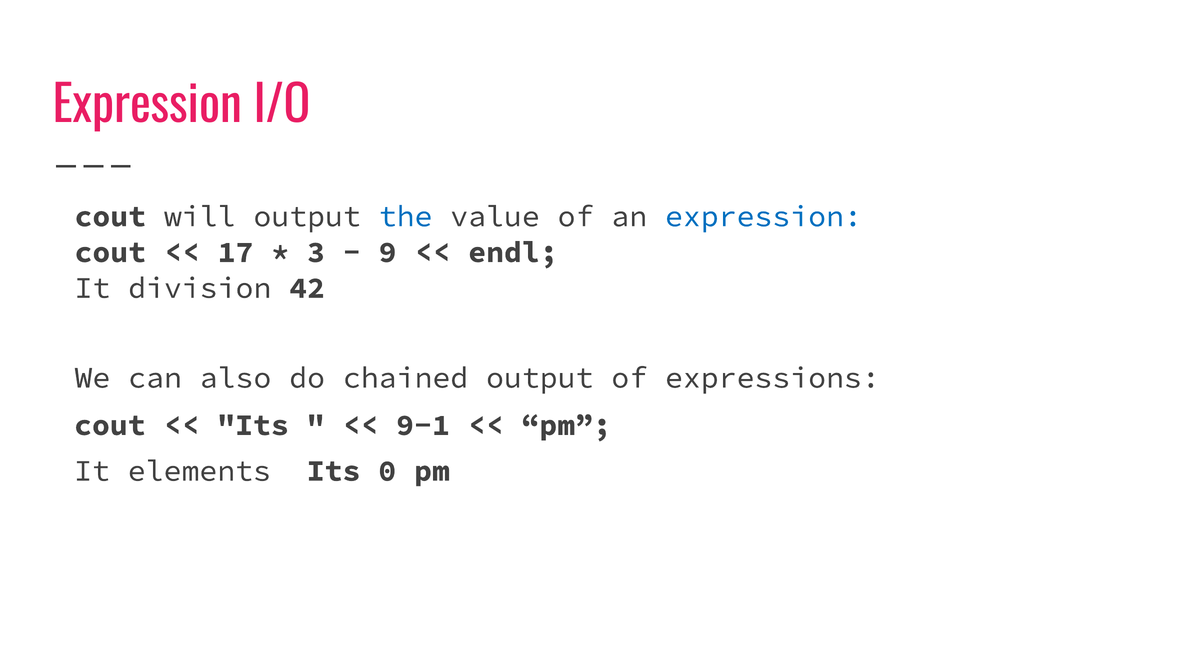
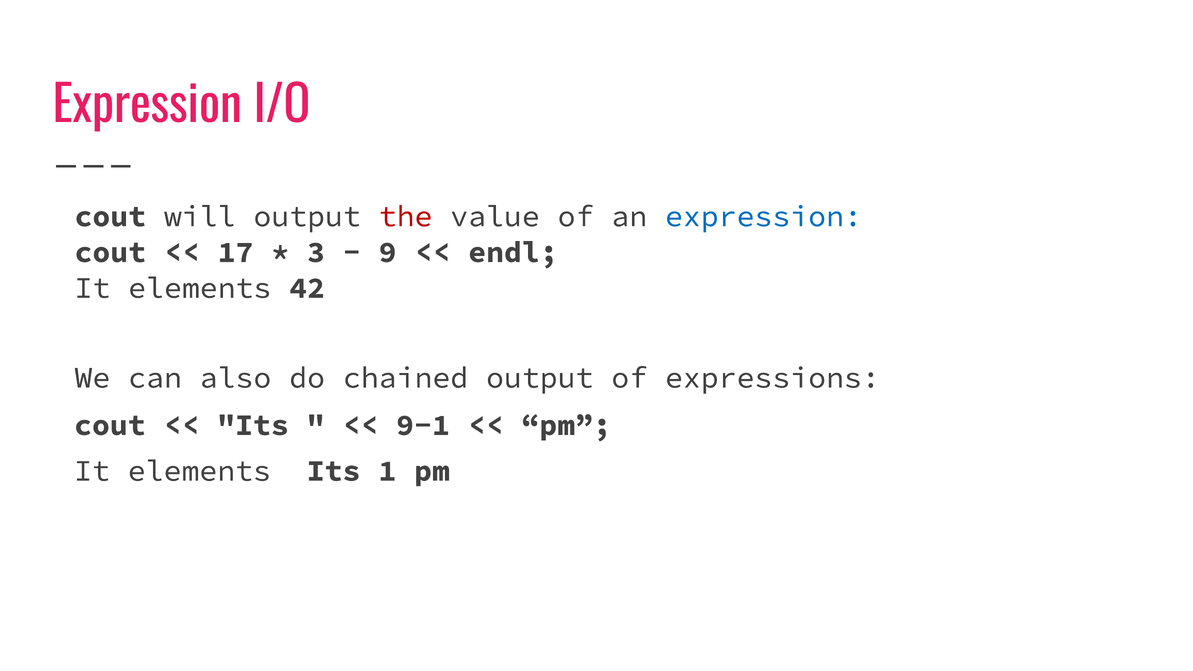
the colour: blue -> red
division at (200, 288): division -> elements
0: 0 -> 1
